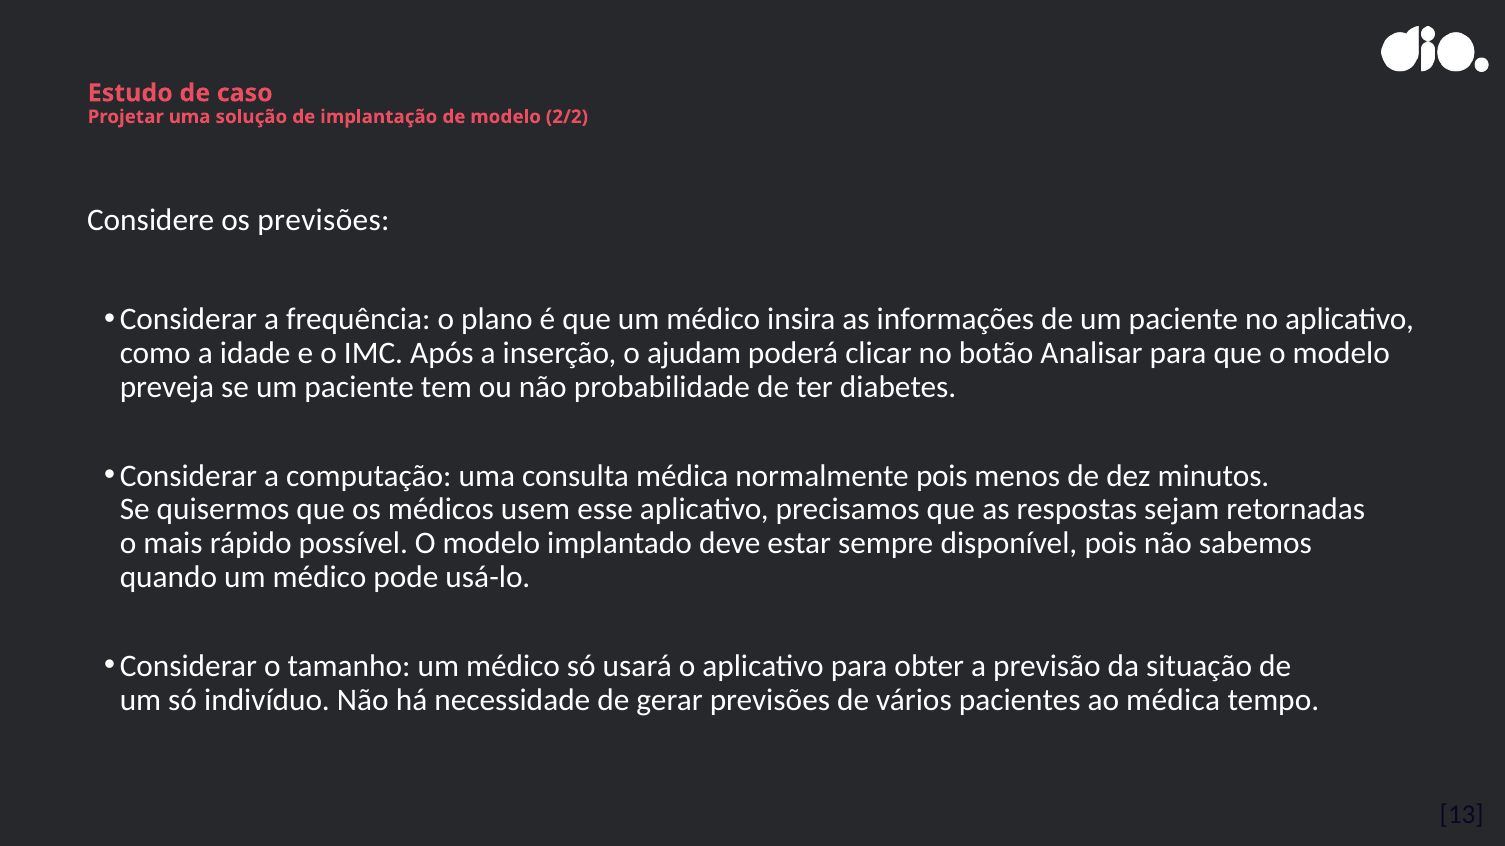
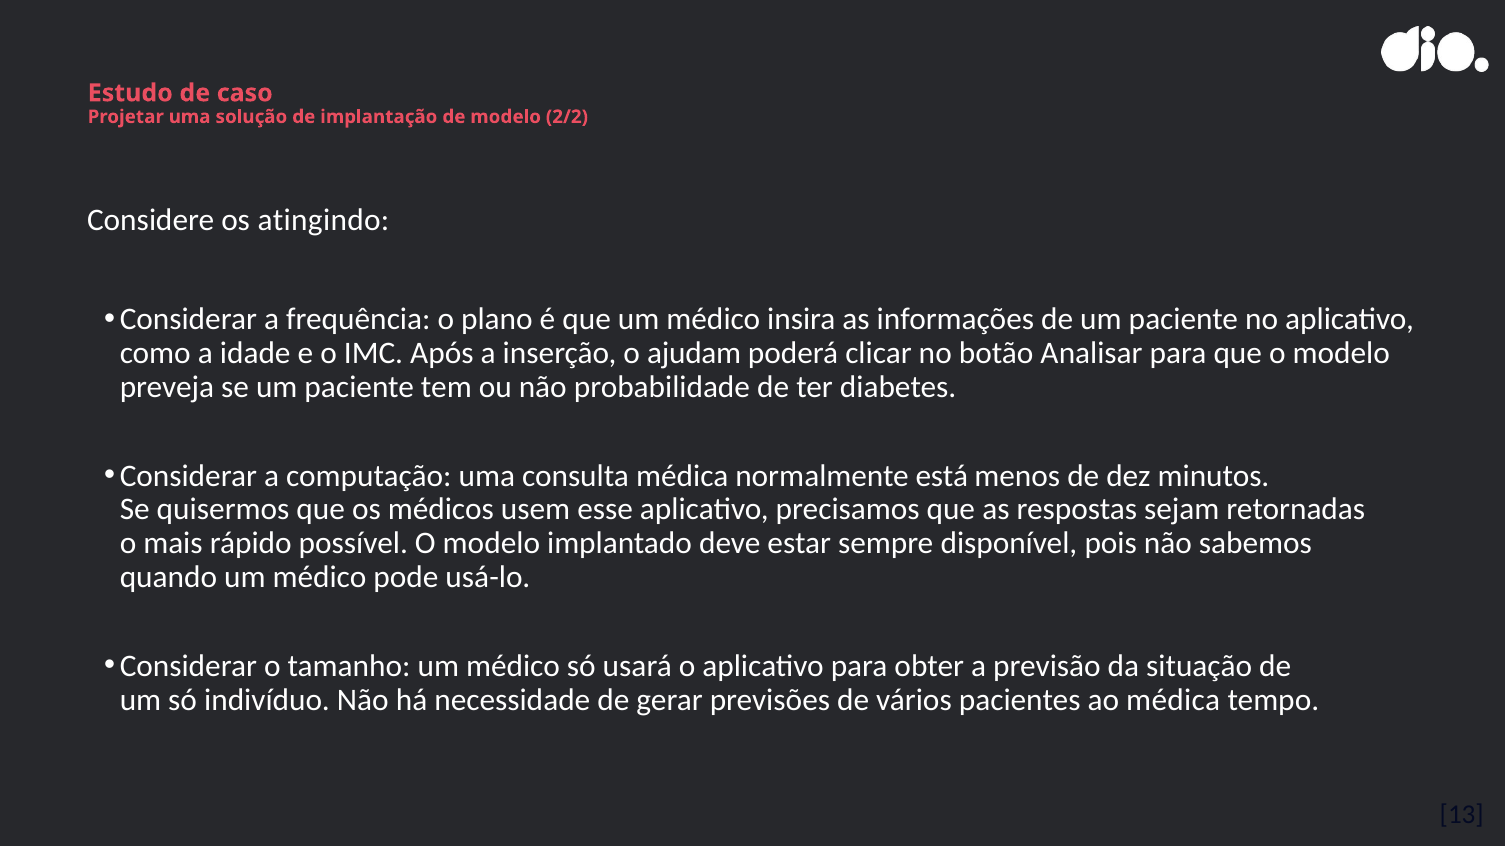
os previsões: previsões -> atingindo
normalmente pois: pois -> está
